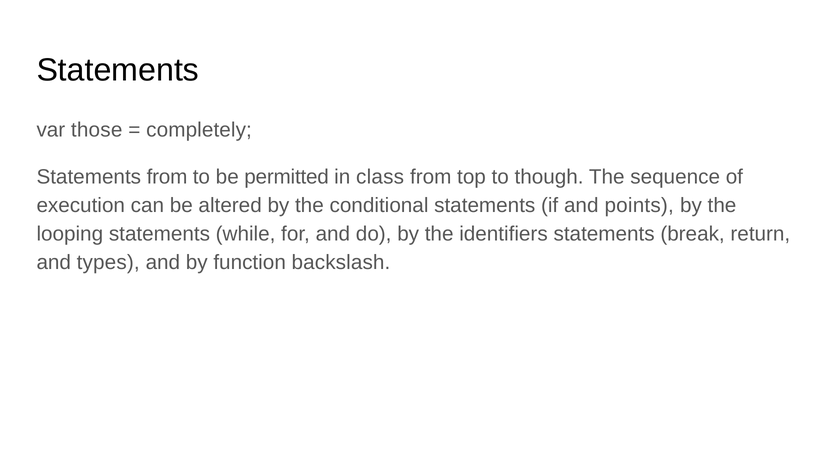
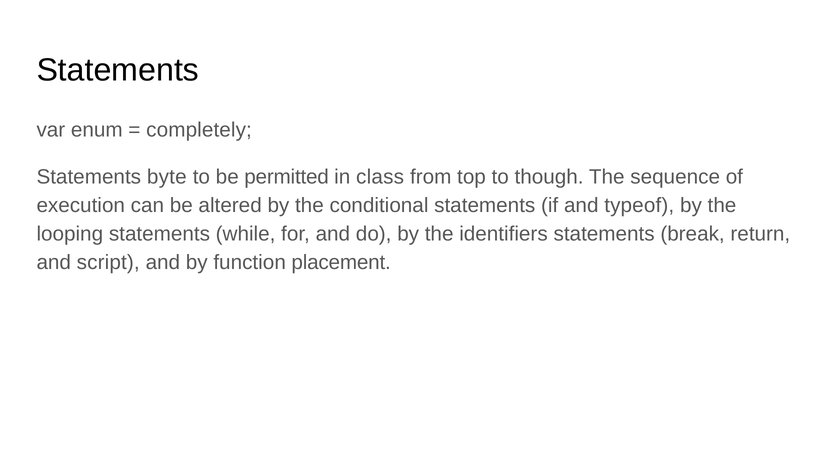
those: those -> enum
Statements from: from -> byte
points: points -> typeof
types: types -> script
backslash: backslash -> placement
